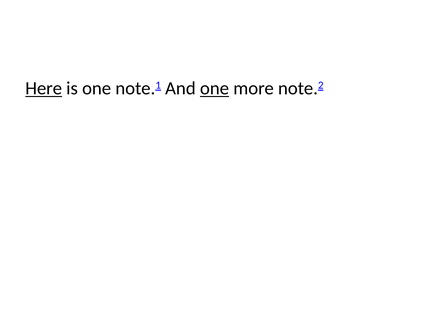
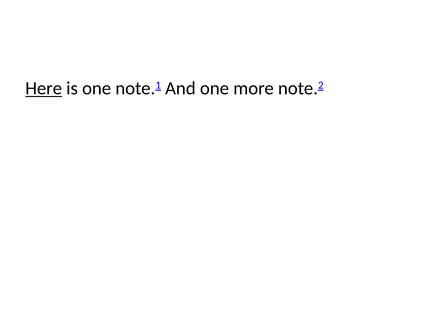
one at (214, 89) underline: present -> none
